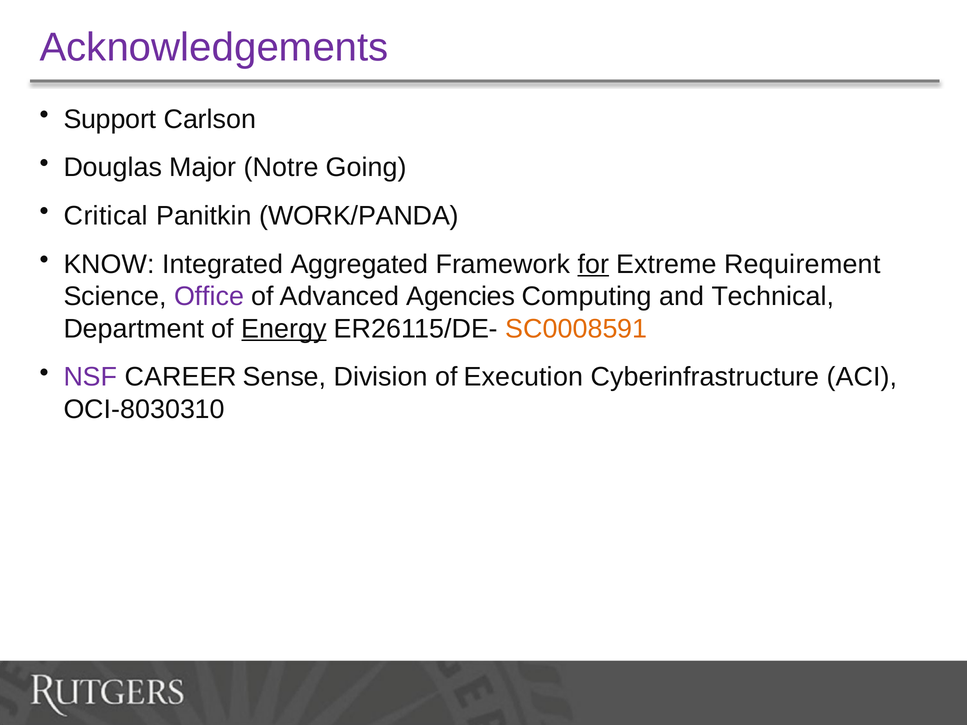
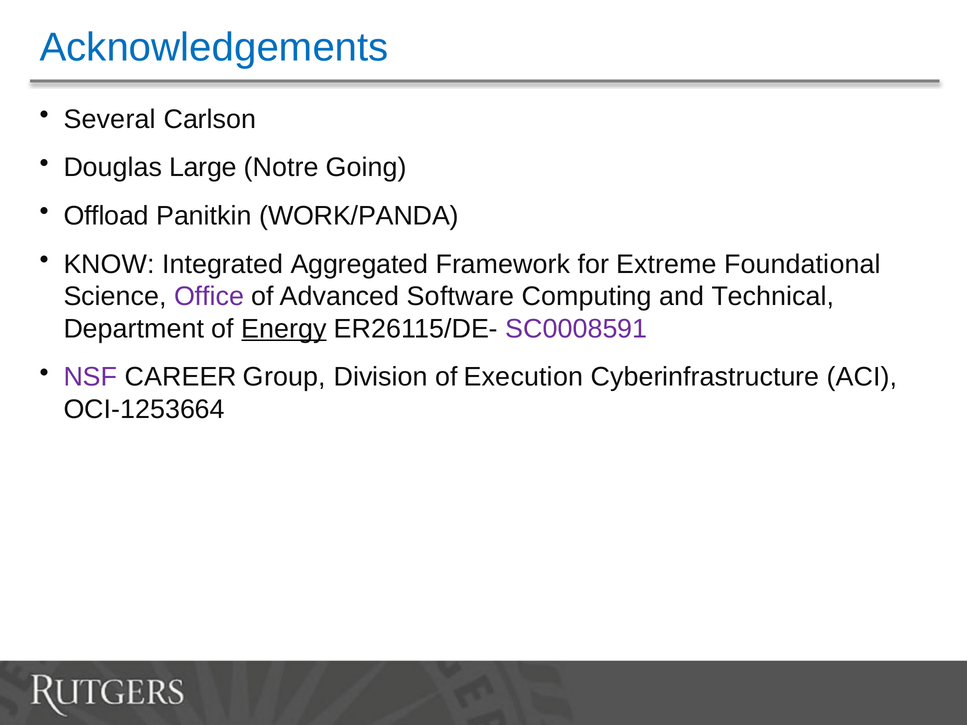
Acknowledgements colour: purple -> blue
Support: Support -> Several
Major: Major -> Large
Critical: Critical -> Offload
for underline: present -> none
Requirement: Requirement -> Foundational
Agencies: Agencies -> Software
SC0008591 colour: orange -> purple
Sense: Sense -> Group
OCI-8030310: OCI-8030310 -> OCI-1253664
